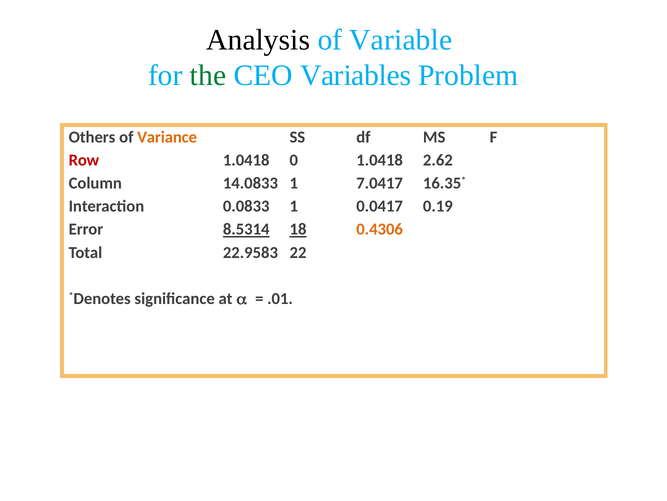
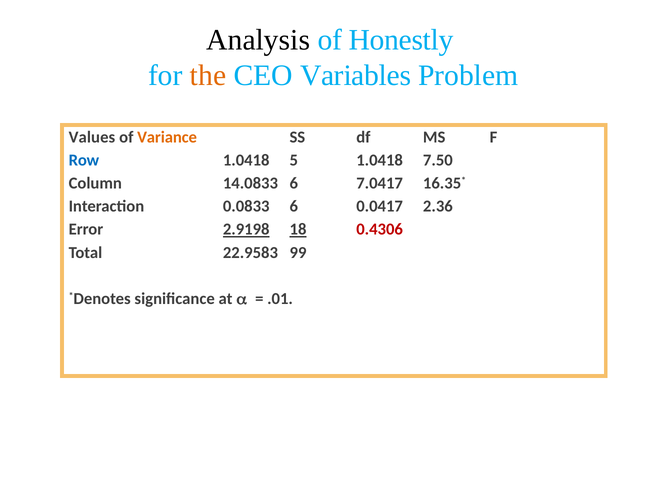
Variable: Variable -> Honestly
the colour: green -> orange
Others: Others -> Values
Row colour: red -> blue
0: 0 -> 5
2.62: 2.62 -> 7.50
14.0833 1: 1 -> 6
0.0833 1: 1 -> 6
0.19: 0.19 -> 2.36
8.5314: 8.5314 -> 2.9198
0.4306 colour: orange -> red
22: 22 -> 99
